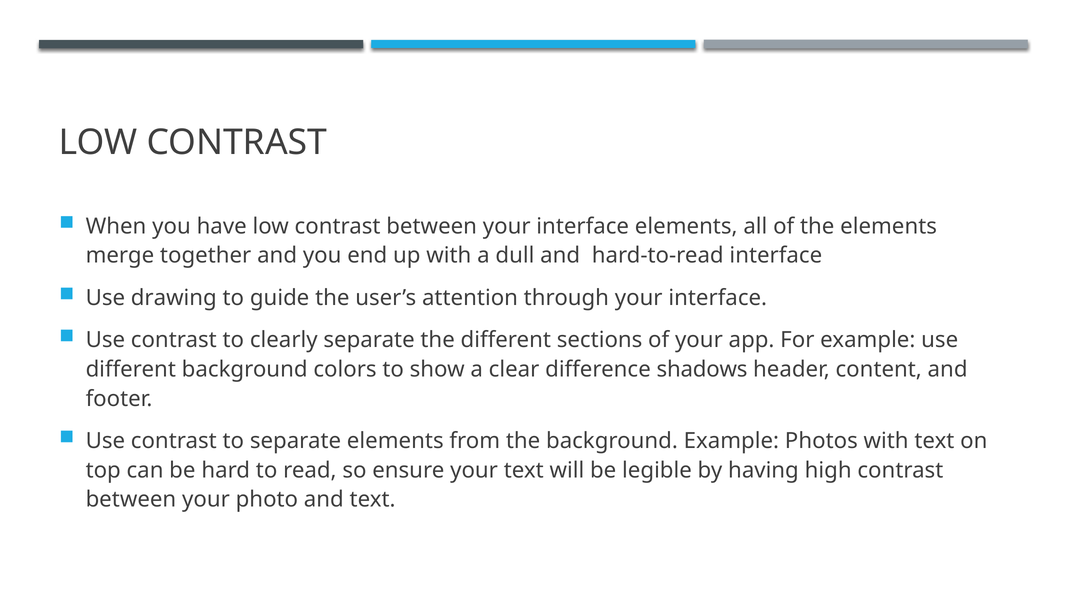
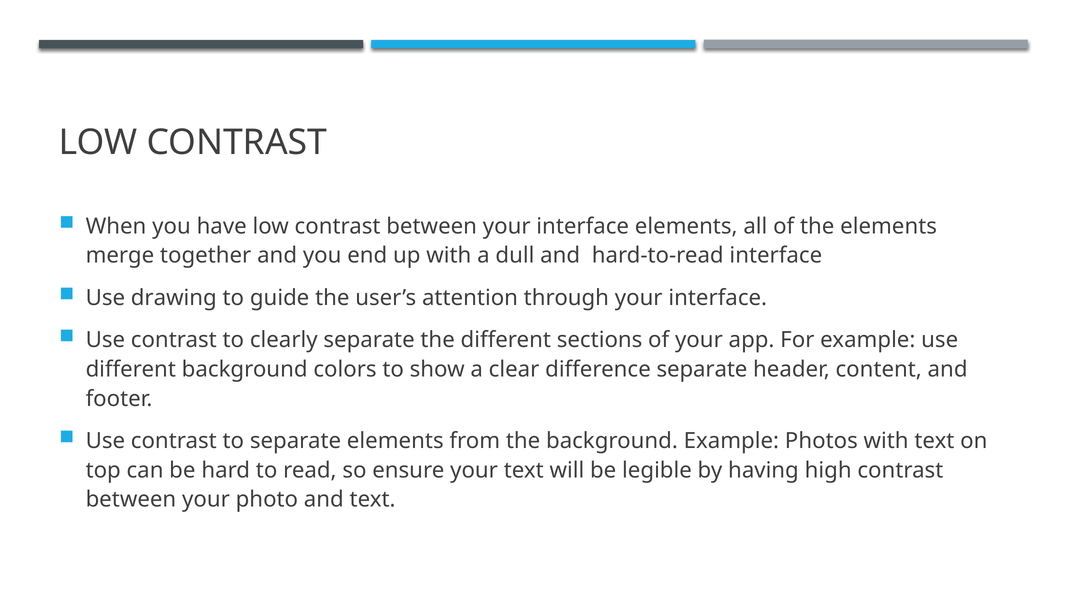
difference shadows: shadows -> separate
